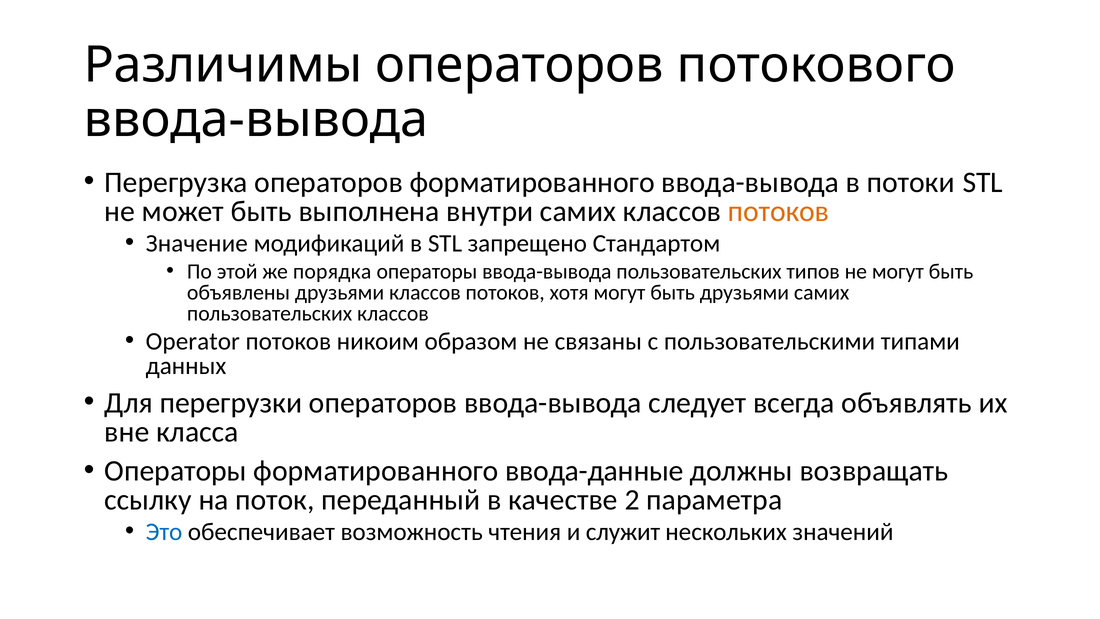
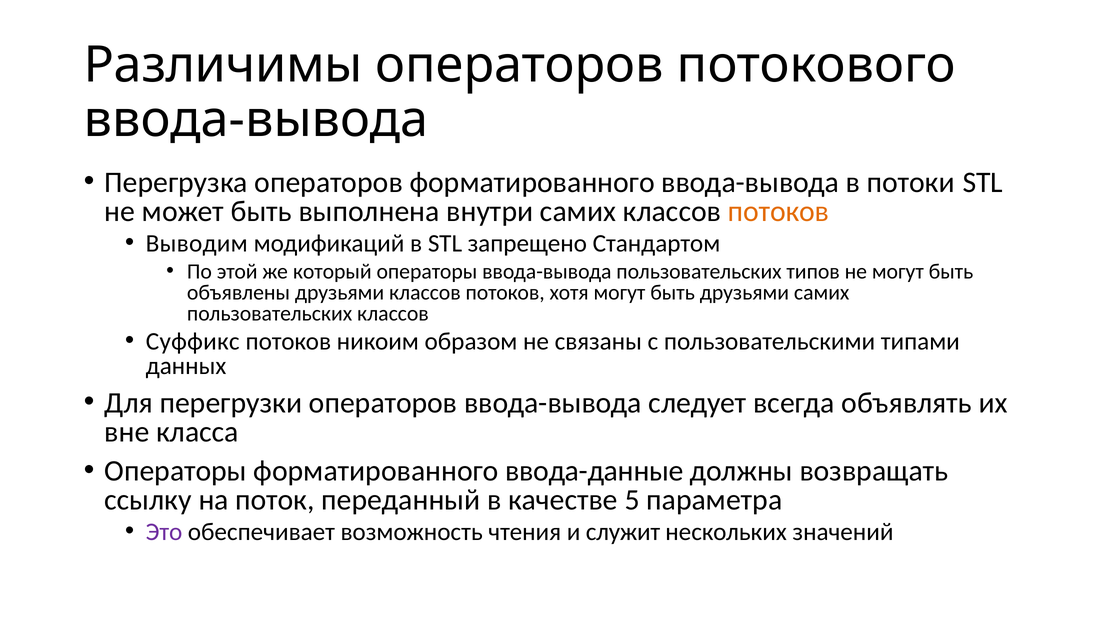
Значение: Значение -> Выводим
порядка: порядка -> который
Operator: Operator -> Суффикс
2: 2 -> 5
Это colour: blue -> purple
